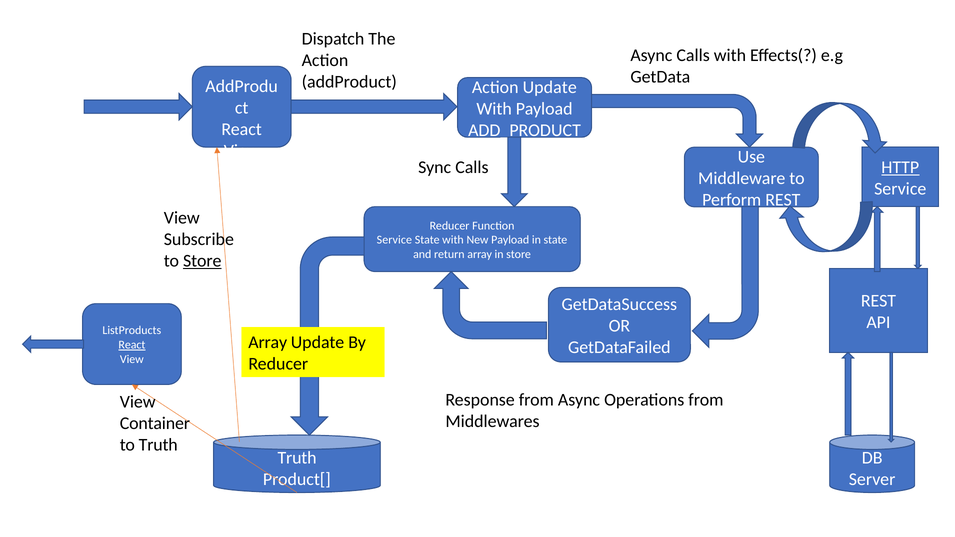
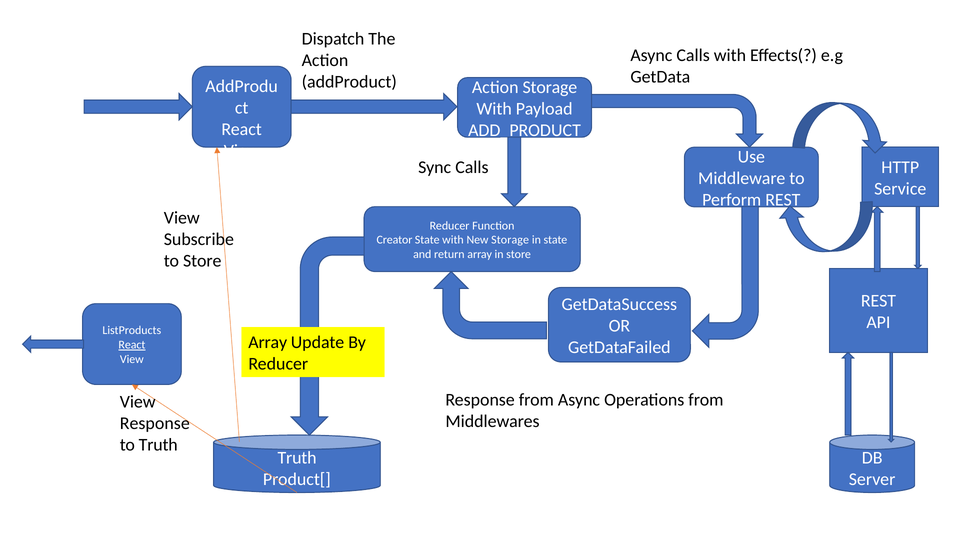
Action Update: Update -> Storage
HTTP underline: present -> none
Service at (394, 240): Service -> Creator
New Payload: Payload -> Storage
Store at (202, 261) underline: present -> none
Container at (155, 423): Container -> Response
